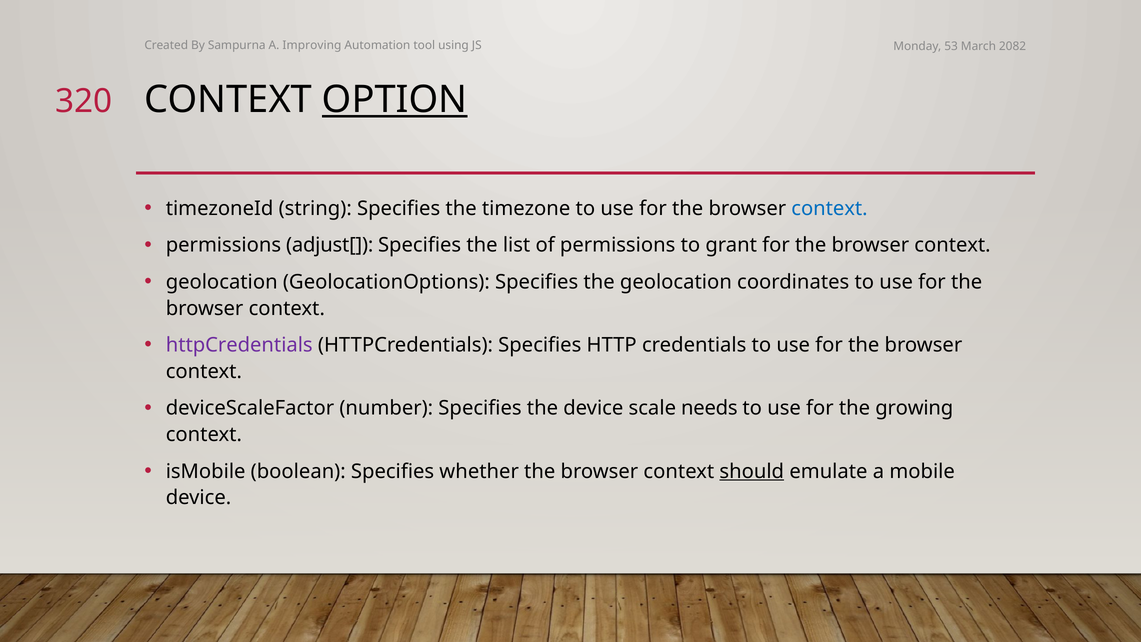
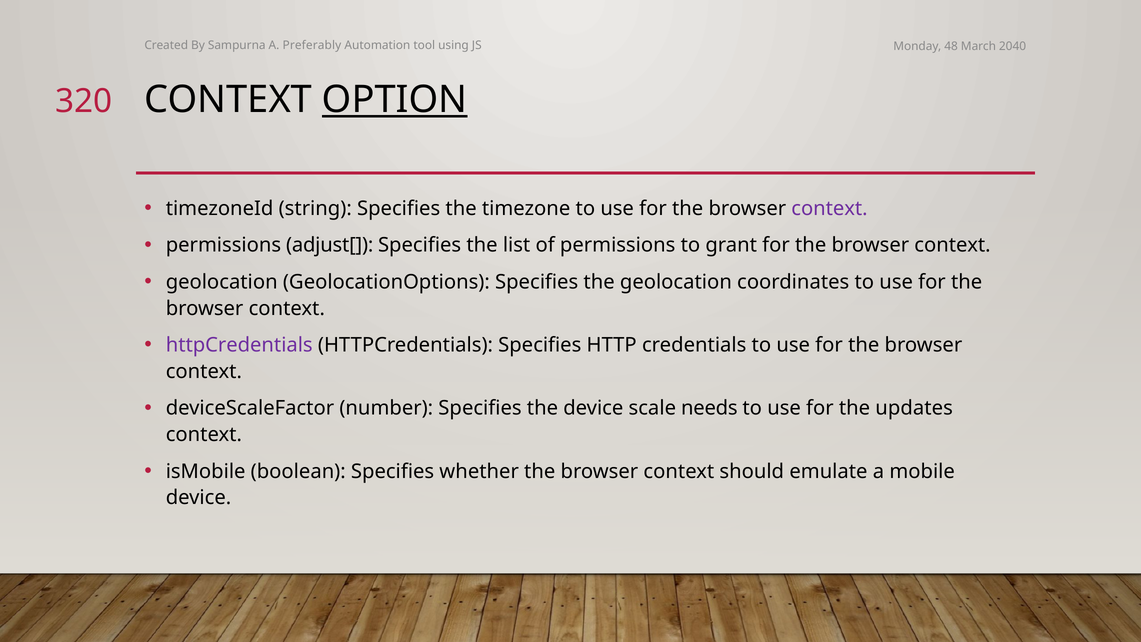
Improving: Improving -> Preferably
53: 53 -> 48
2082: 2082 -> 2040
context at (829, 208) colour: blue -> purple
growing: growing -> updates
should underline: present -> none
